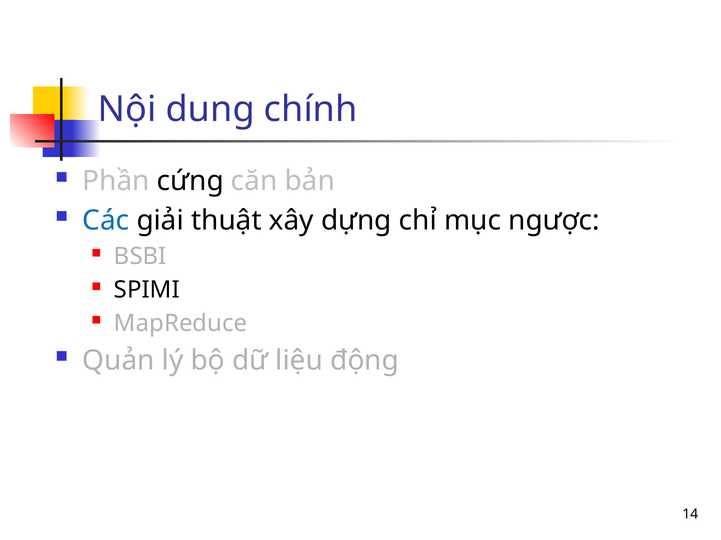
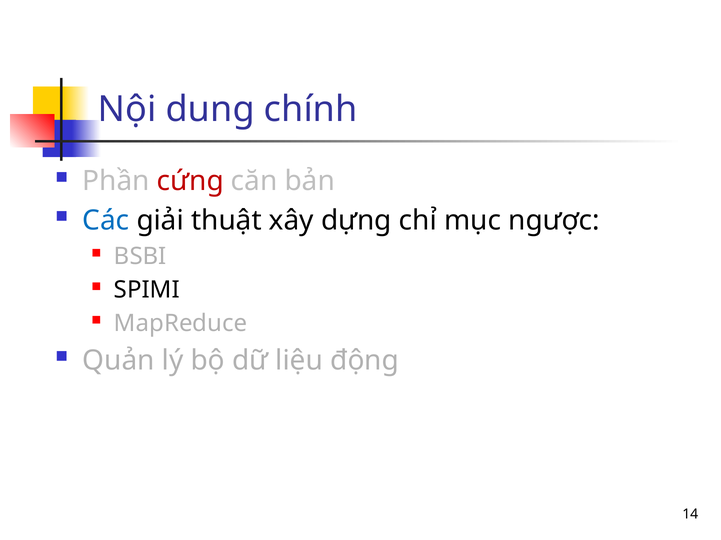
cứng colour: black -> red
